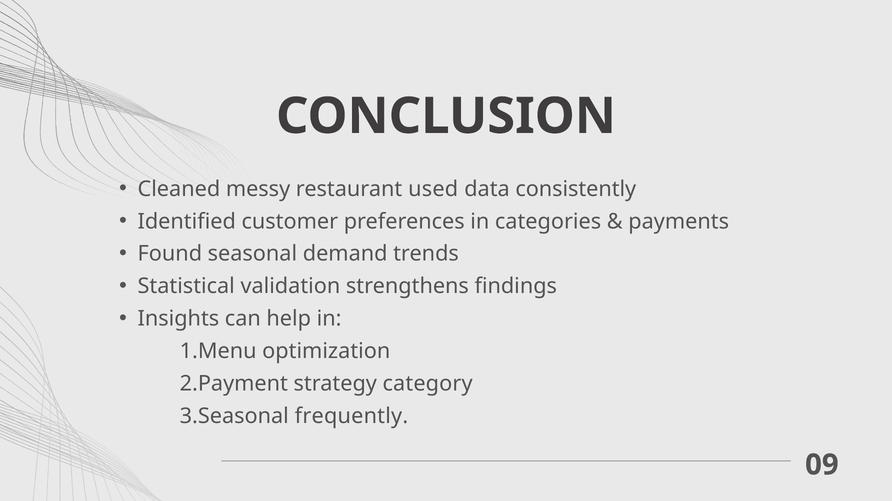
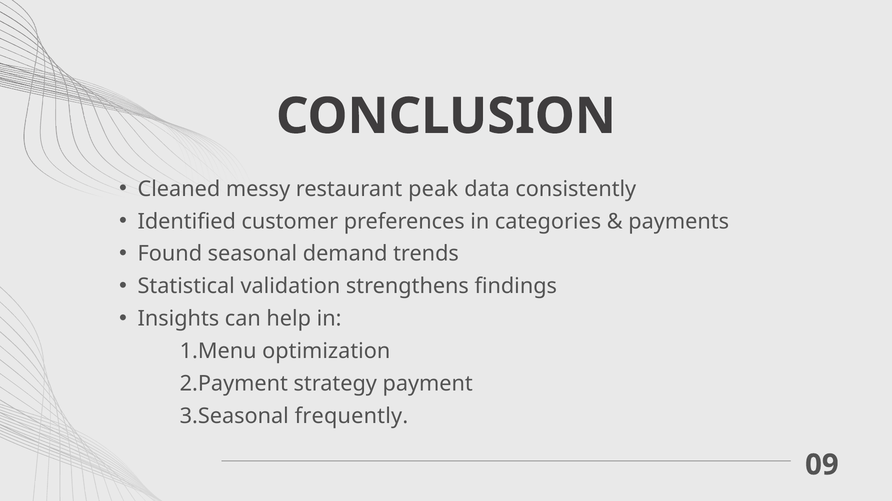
used: used -> peak
category: category -> payment
